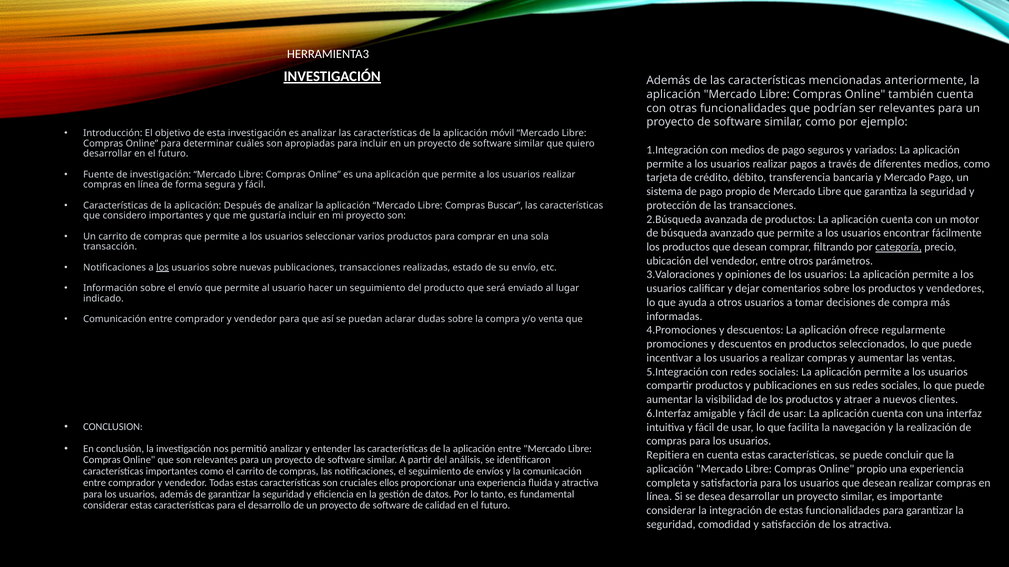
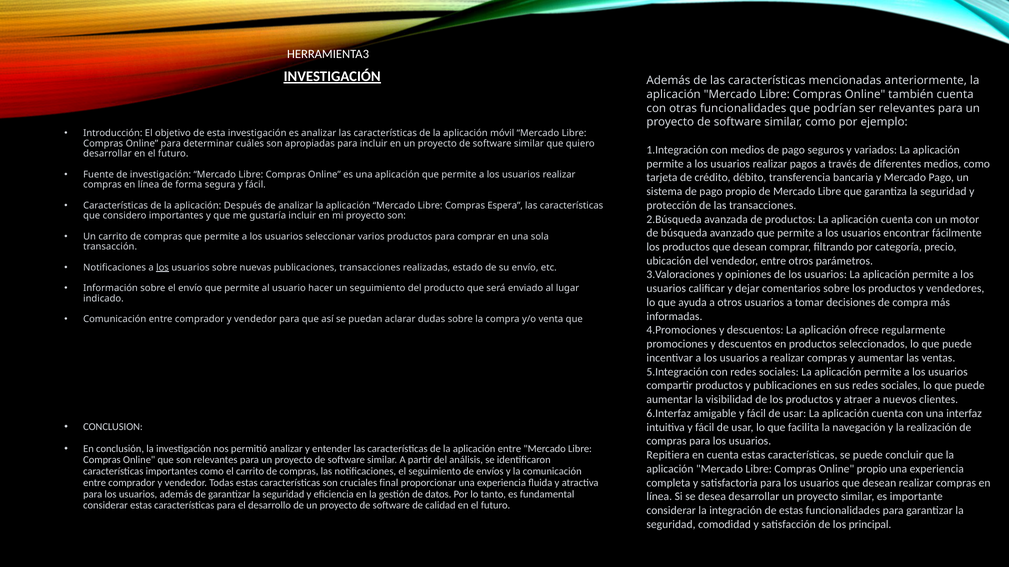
Buscar: Buscar -> Espera
categoría underline: present -> none
ellos: ellos -> final
los atractiva: atractiva -> principal
